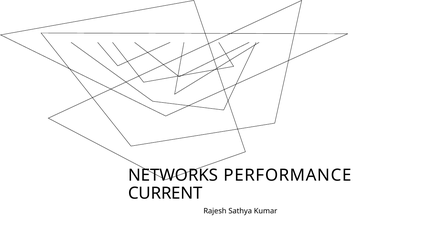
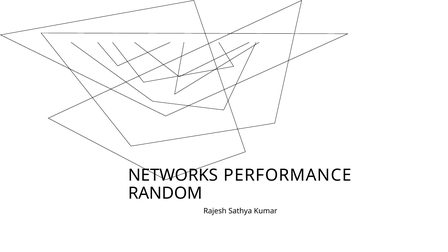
CURRENT: CURRENT -> RANDOM
